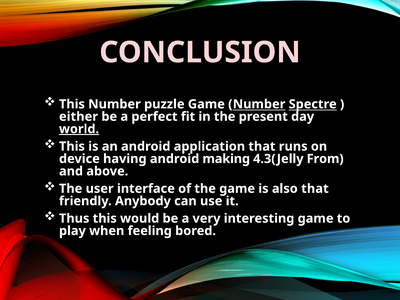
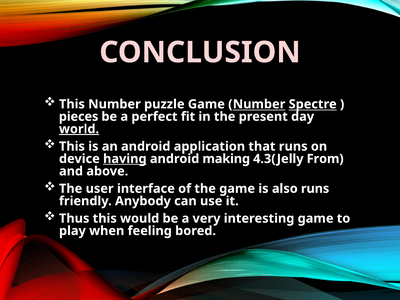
either: either -> pieces
having underline: none -> present
also that: that -> runs
